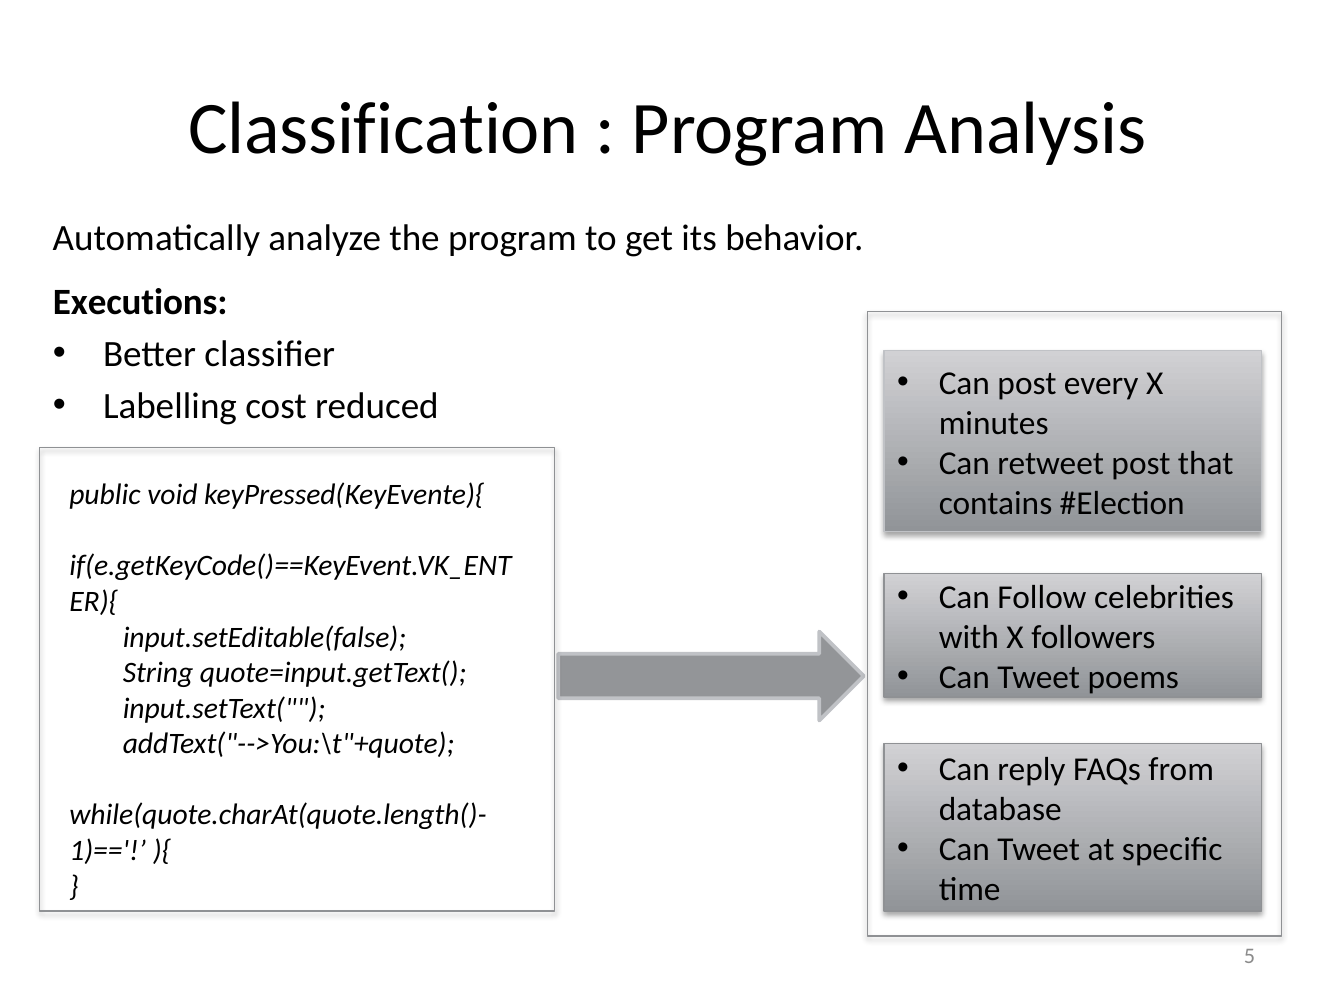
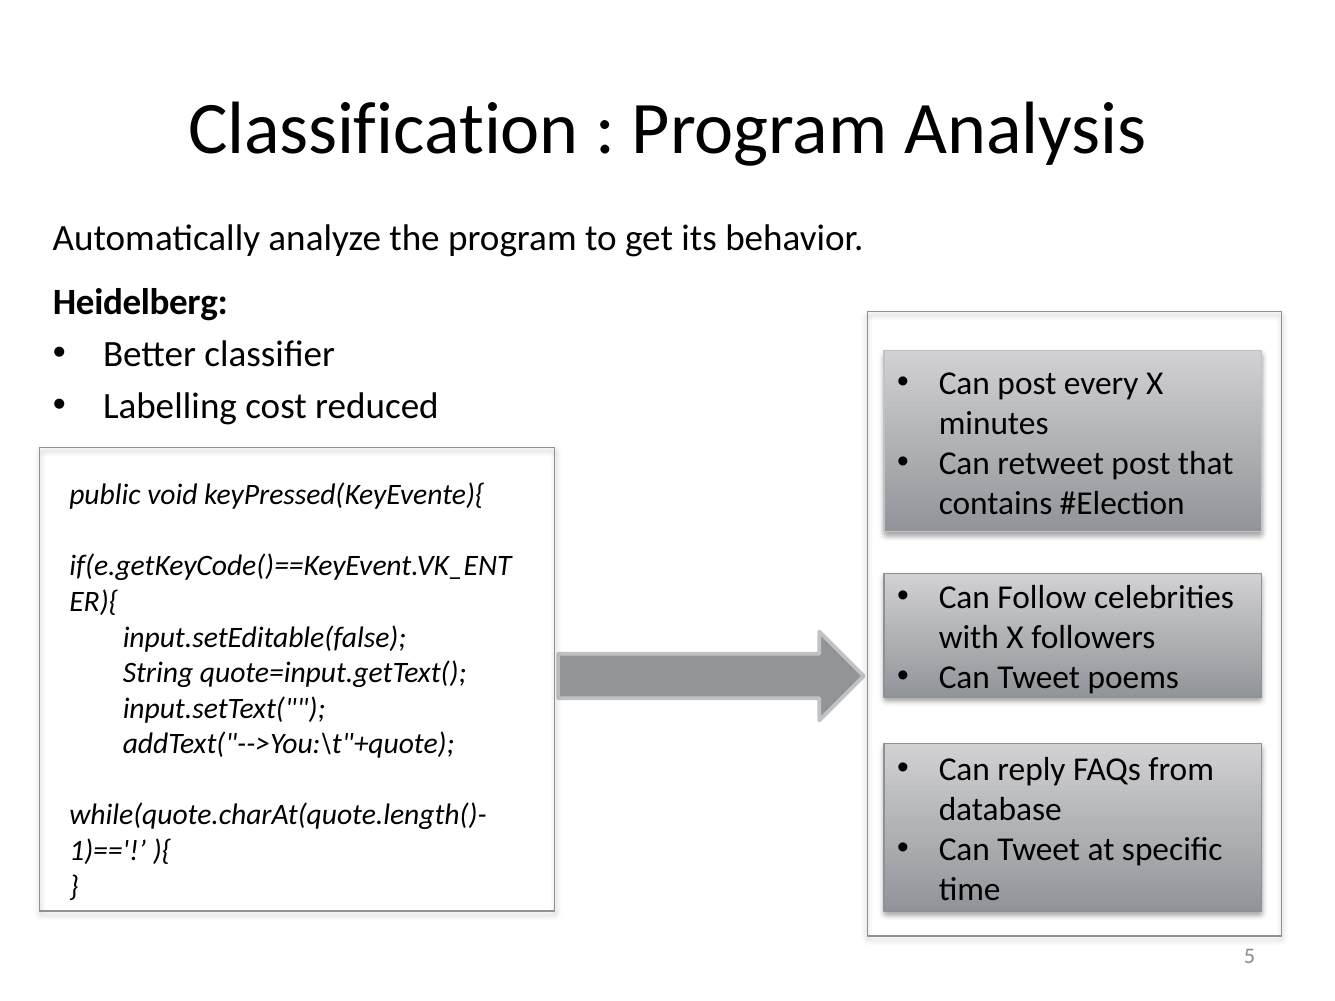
Executions: Executions -> Heidelberg
